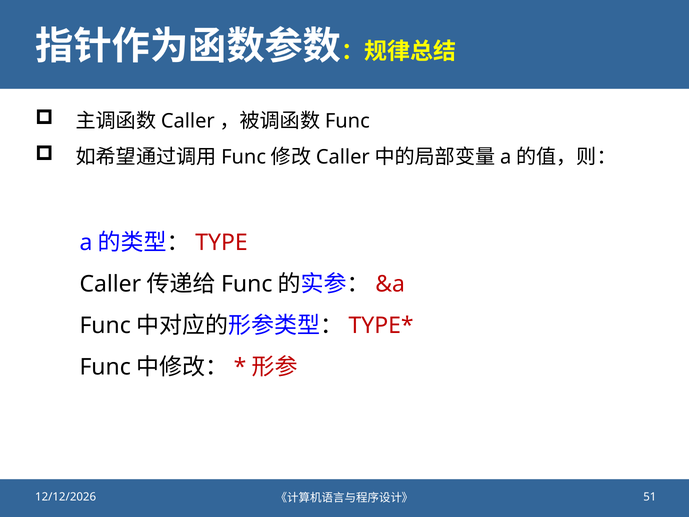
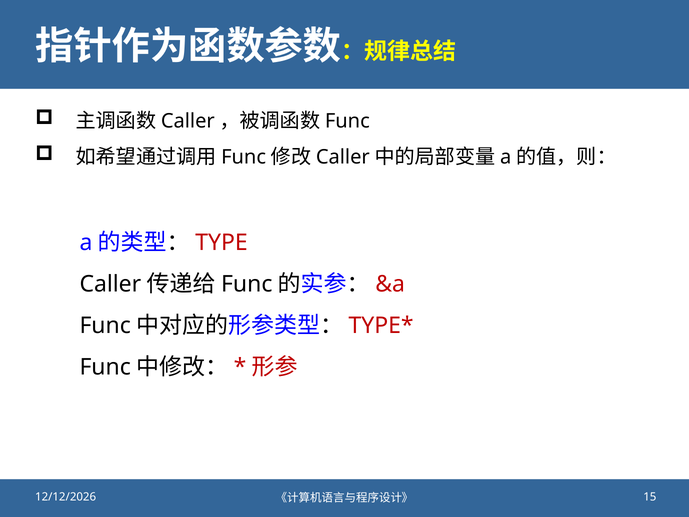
51: 51 -> 15
